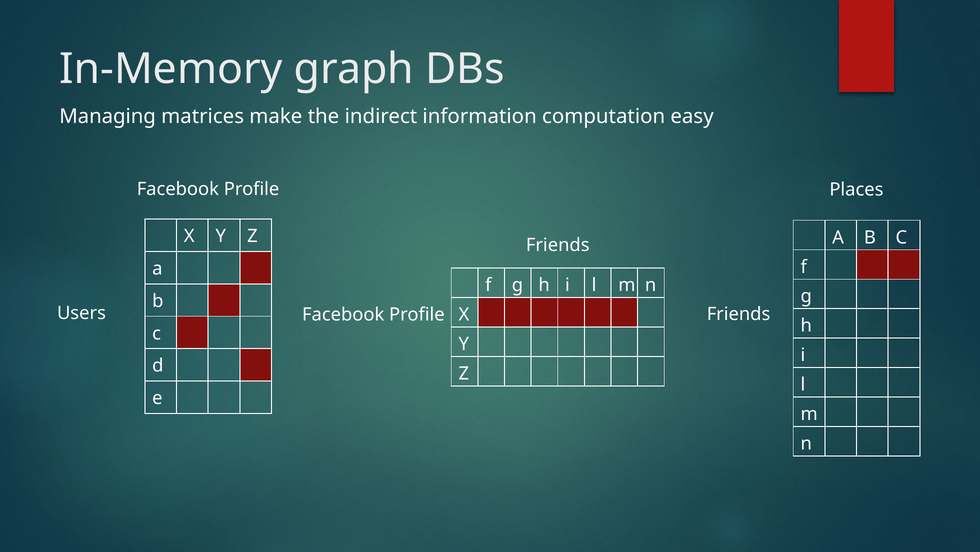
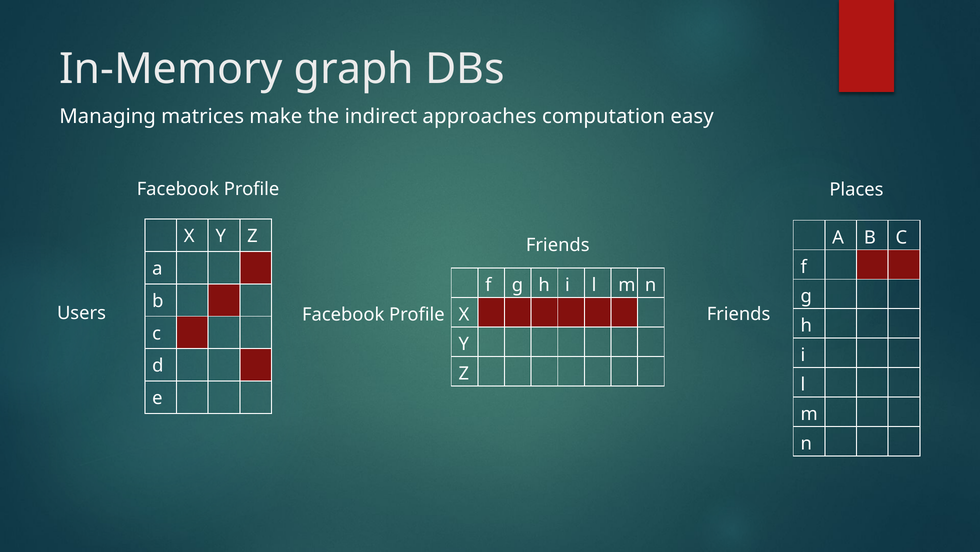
information: information -> approaches
